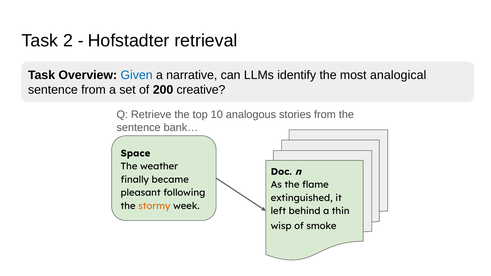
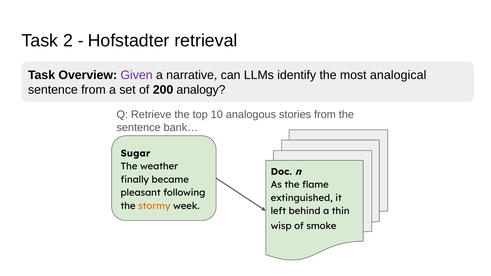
Given colour: blue -> purple
creative: creative -> analogy
Space: Space -> Sugar
